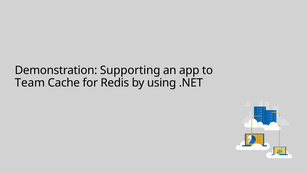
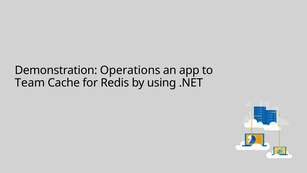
Supporting: Supporting -> Operations
